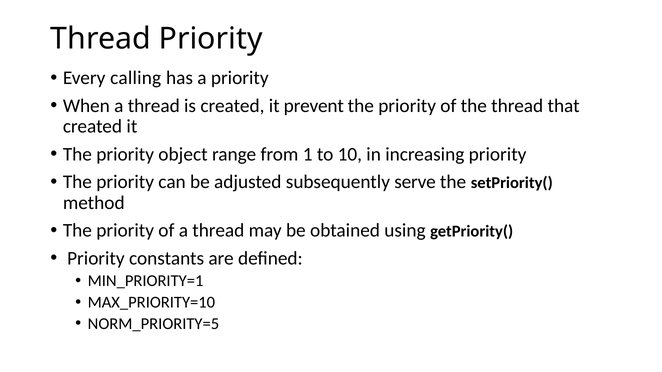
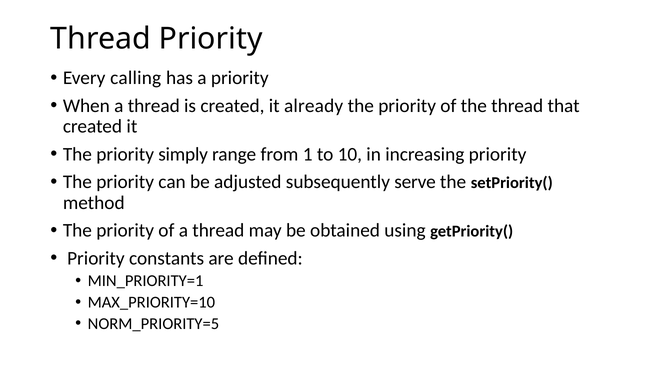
prevent: prevent -> already
object: object -> simply
